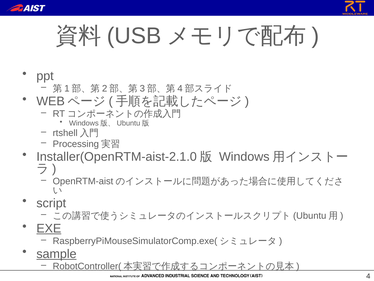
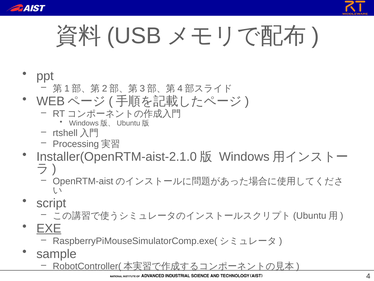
sample underline: present -> none
